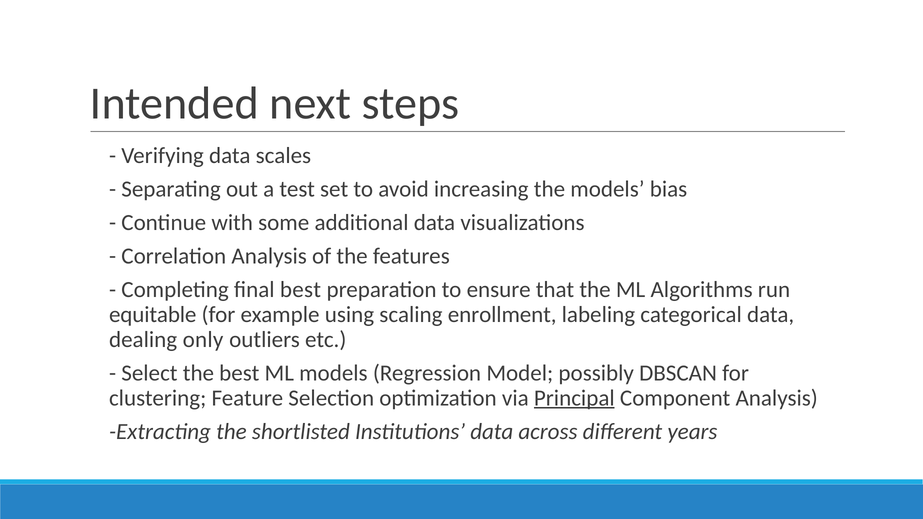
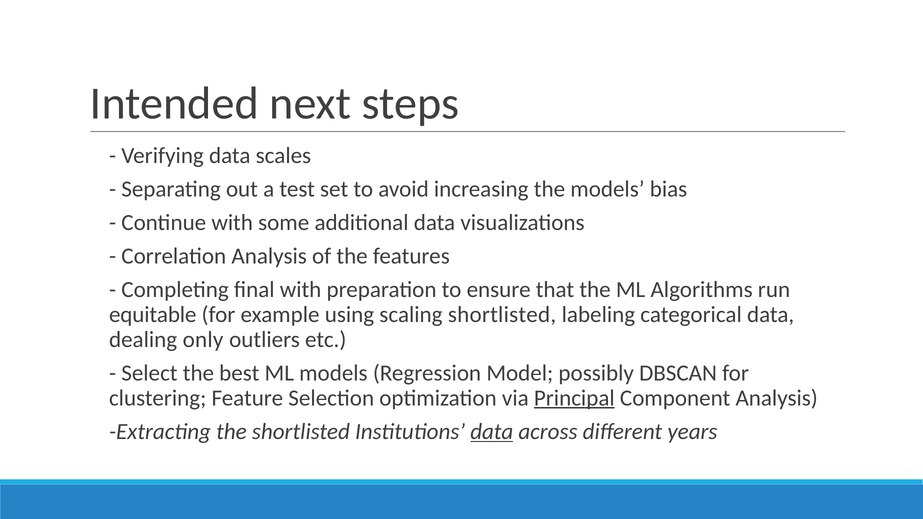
final best: best -> with
scaling enrollment: enrollment -> shortlisted
data at (492, 432) underline: none -> present
